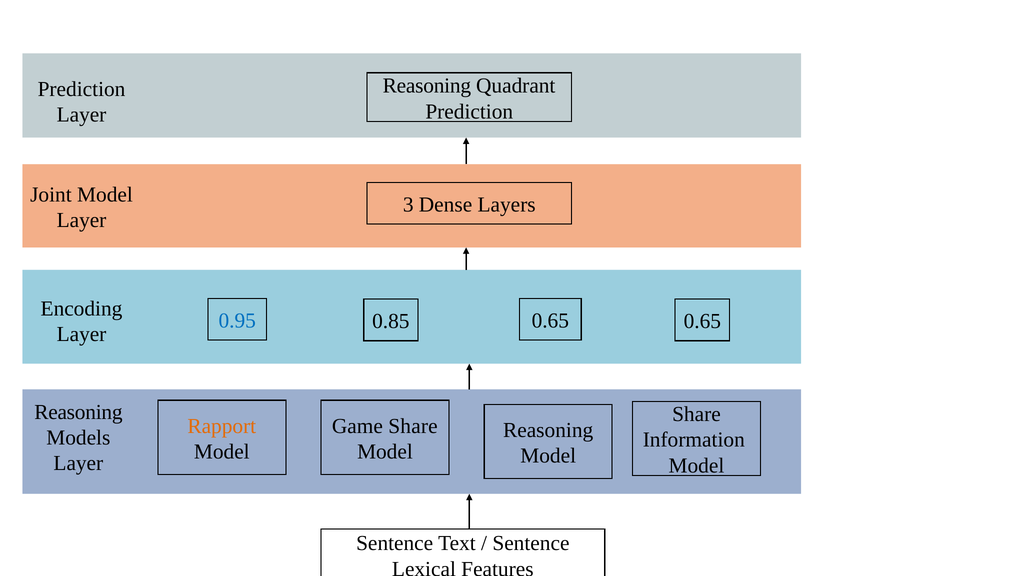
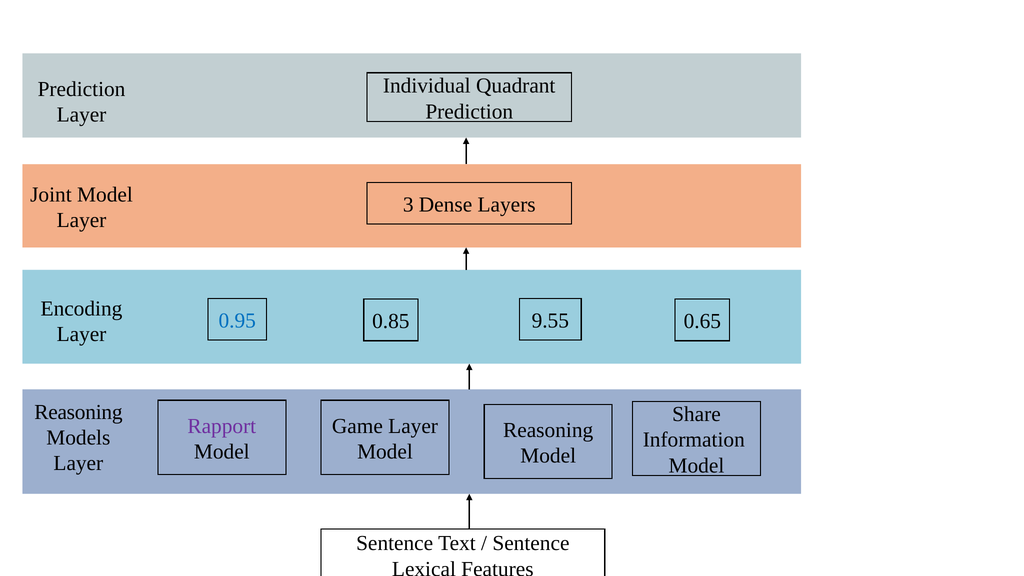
Reasoning at (427, 86): Reasoning -> Individual
0.85 0.65: 0.65 -> 9.55
Rapport colour: orange -> purple
Game Share: Share -> Layer
